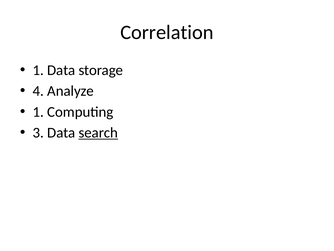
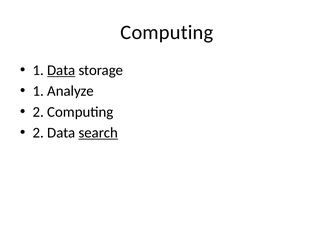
Correlation at (167, 32): Correlation -> Computing
Data at (61, 70) underline: none -> present
4 at (38, 91): 4 -> 1
1 at (38, 112): 1 -> 2
3 at (38, 132): 3 -> 2
